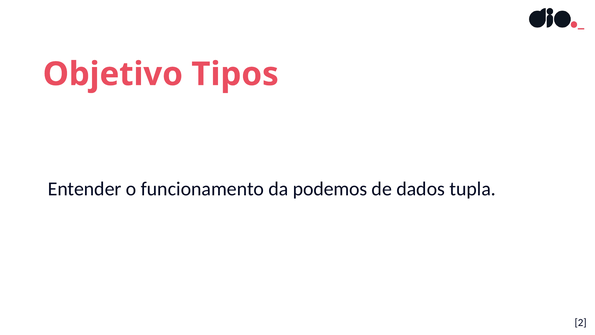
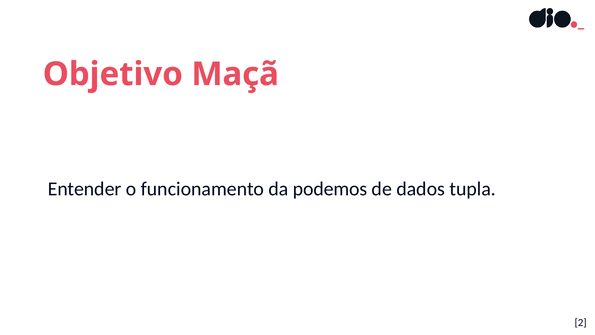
Tipos: Tipos -> Maçã
